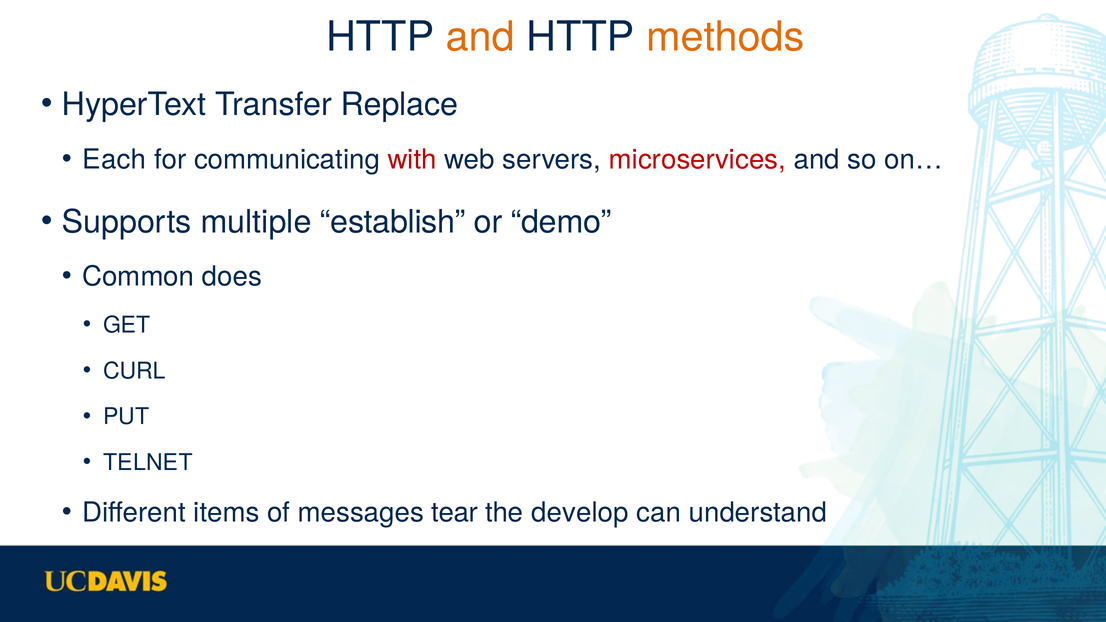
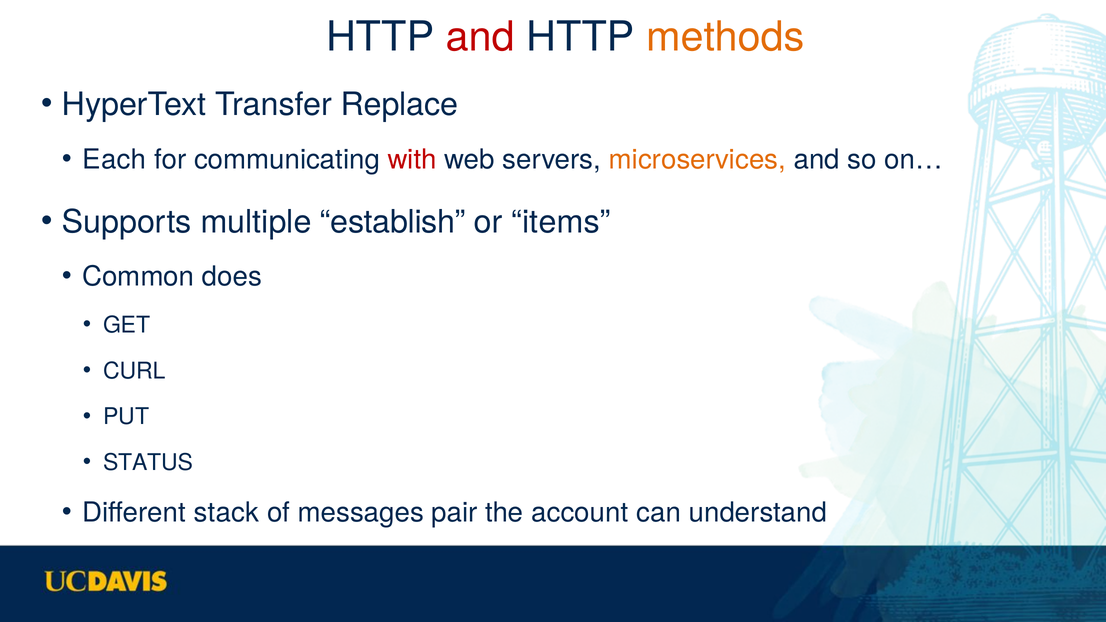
and at (480, 37) colour: orange -> red
microservices colour: red -> orange
demo: demo -> items
TELNET: TELNET -> STATUS
items: items -> stack
tear: tear -> pair
develop: develop -> account
